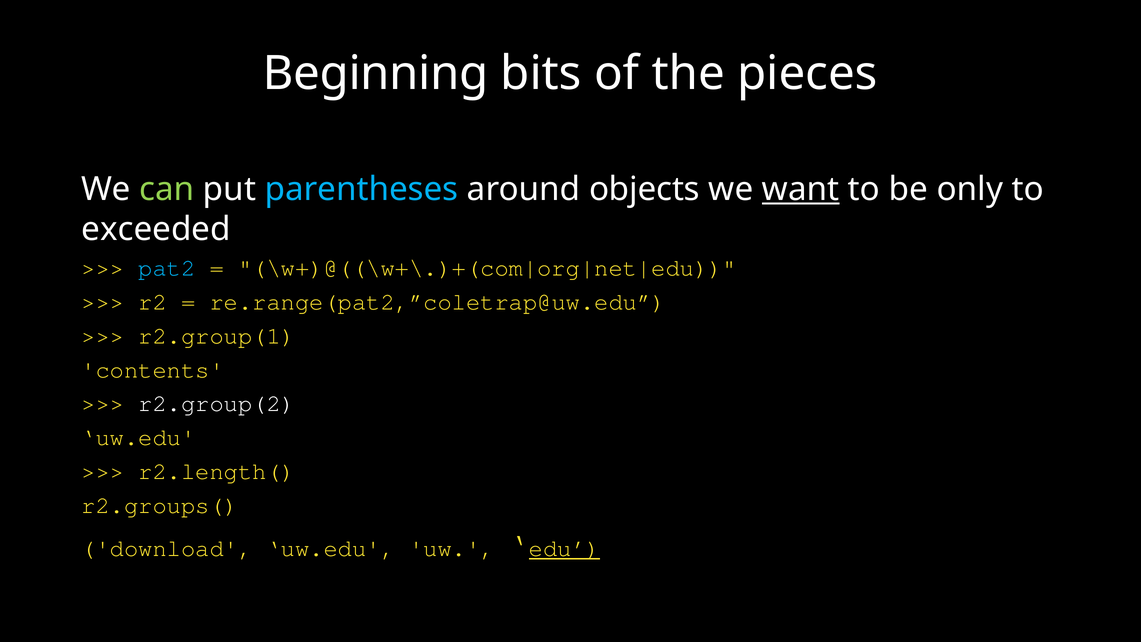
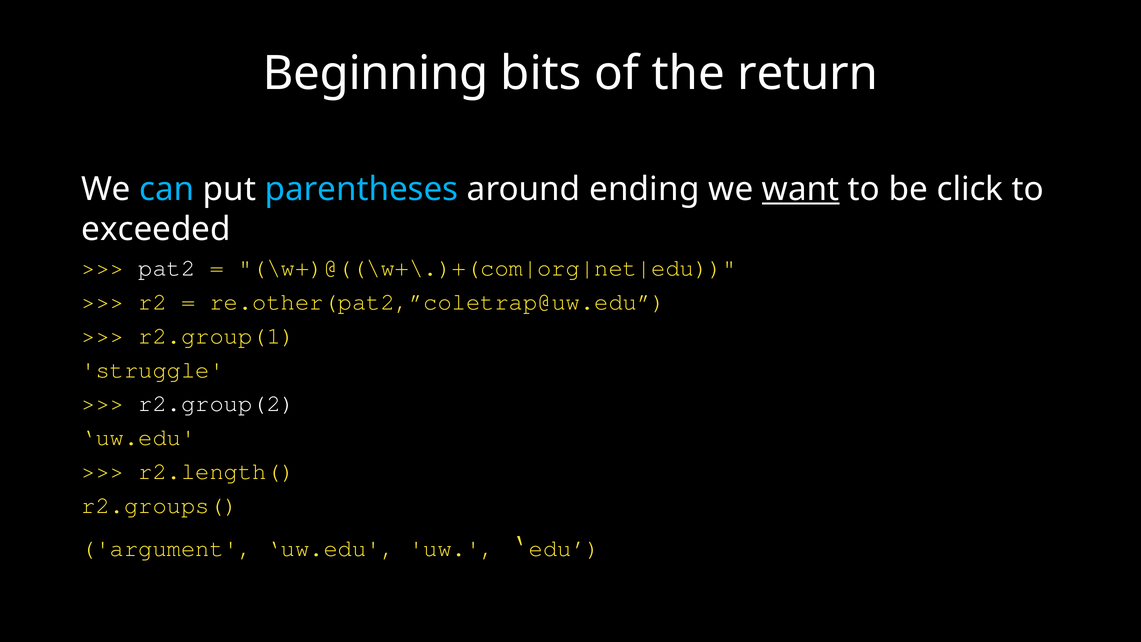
pieces: pieces -> return
can colour: light green -> light blue
objects: objects -> ending
only: only -> click
pat2 colour: light blue -> white
re.range(pat2,”coletrap@uw.edu: re.range(pat2,”coletrap@uw.edu -> re.other(pat2,”coletrap@uw.edu
contents: contents -> struggle
download: download -> argument
edu underline: present -> none
